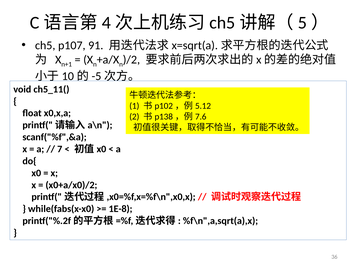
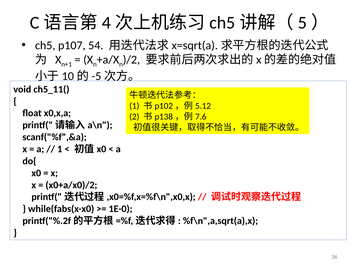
91: 91 -> 54
7 at (60, 149): 7 -> 1
1E-8: 1E-8 -> 1E-0
